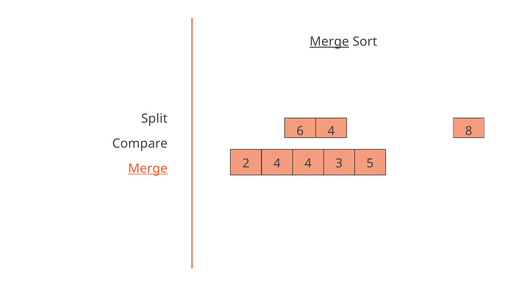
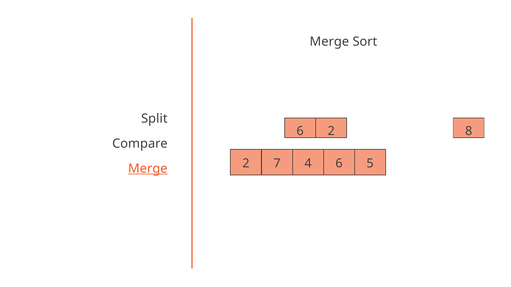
Merge at (329, 42) underline: present -> none
6 4: 4 -> 2
2 4: 4 -> 7
4 3: 3 -> 6
